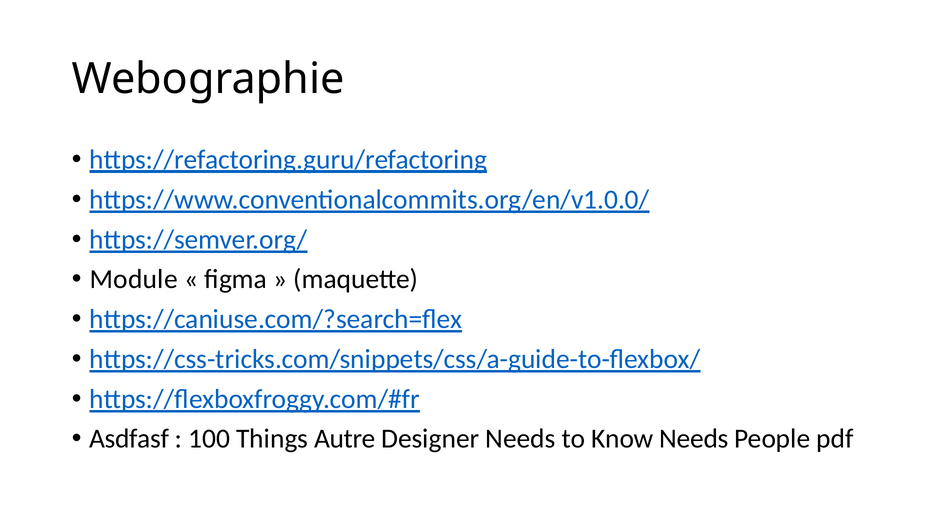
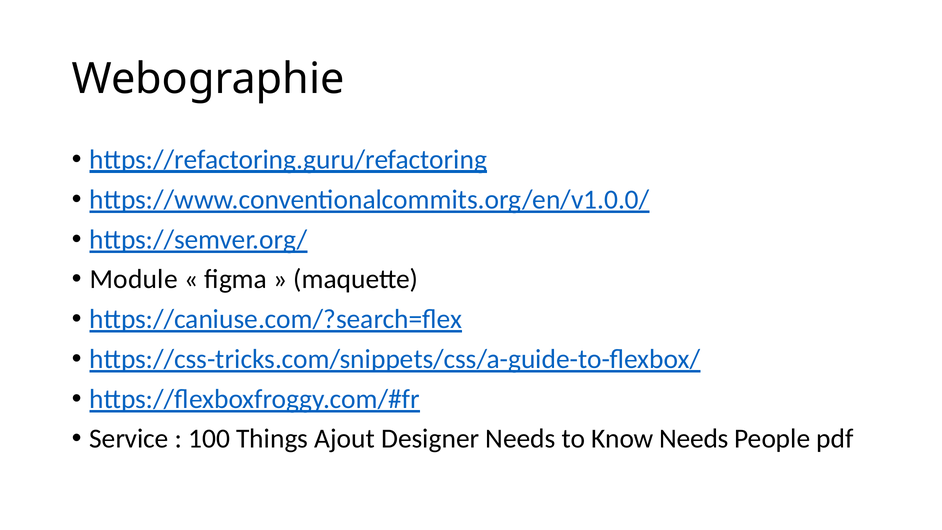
Asdfasf: Asdfasf -> Service
Autre: Autre -> Ajout
